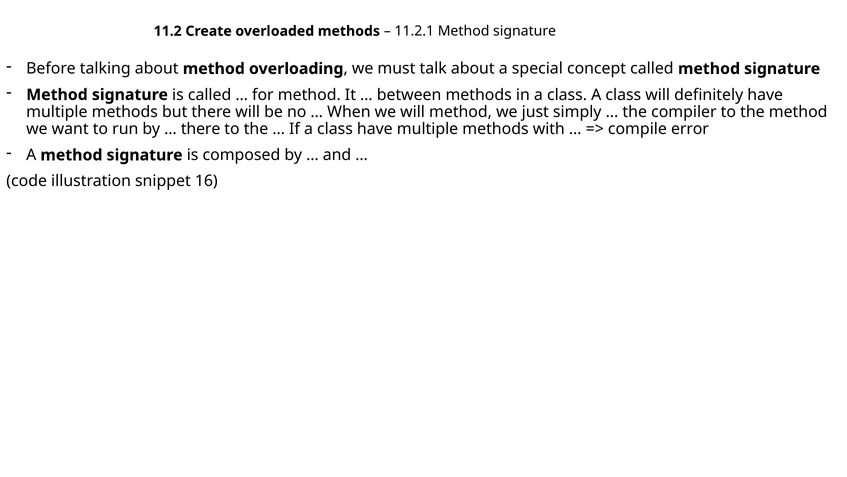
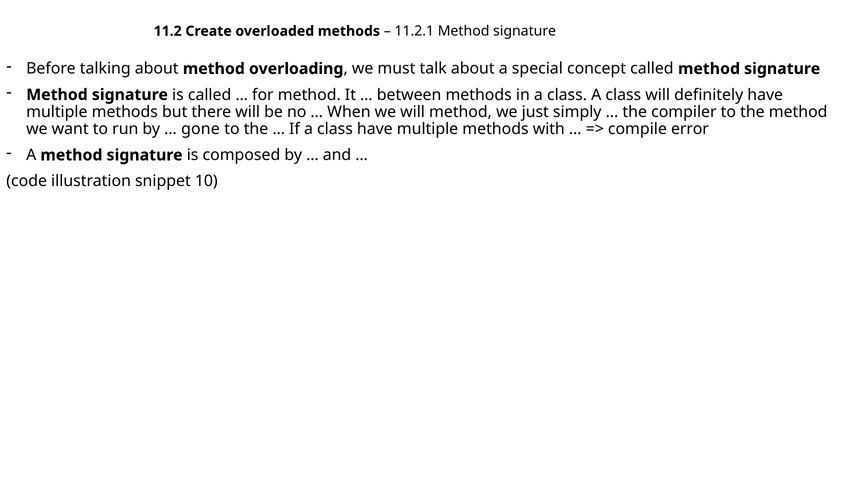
there at (201, 129): there -> gone
16: 16 -> 10
